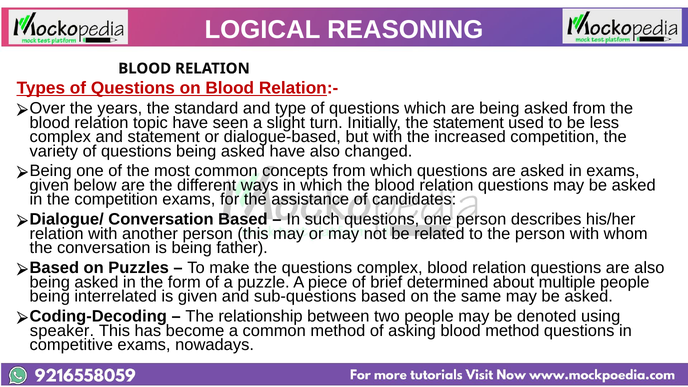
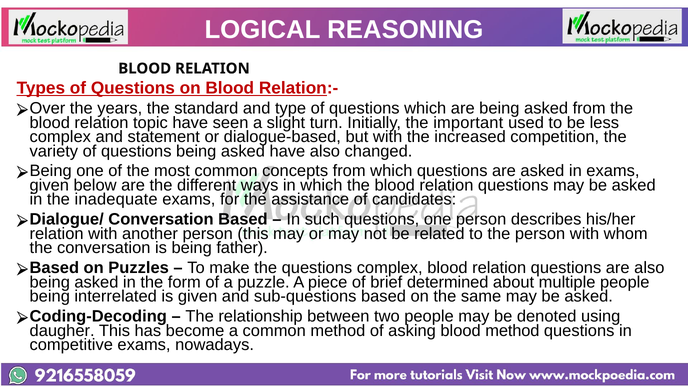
the statement: statement -> important
the competition: competition -> inadequate
speaker: speaker -> daugher
